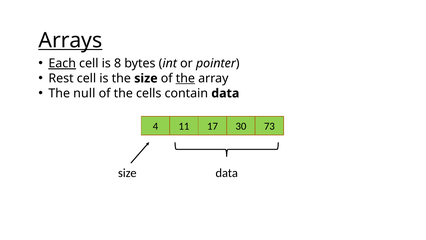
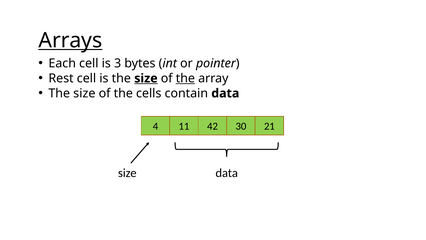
Each underline: present -> none
8: 8 -> 3
size at (146, 78) underline: none -> present
null at (84, 93): null -> size
17: 17 -> 42
73: 73 -> 21
